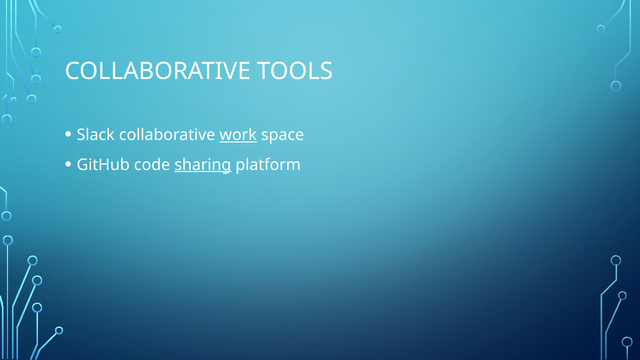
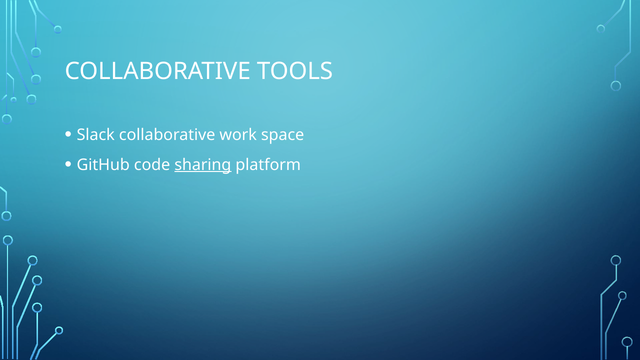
work underline: present -> none
